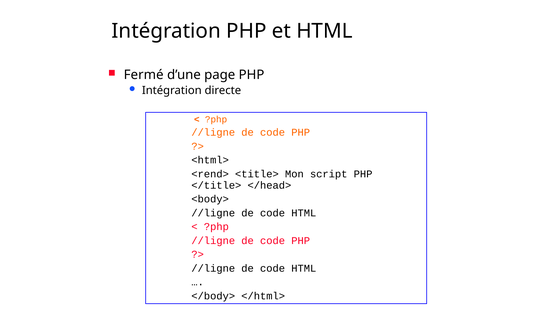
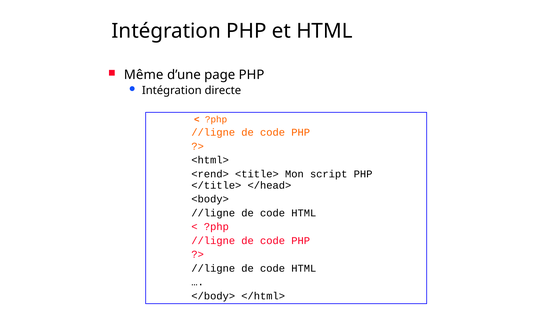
Fermé: Fermé -> Même
